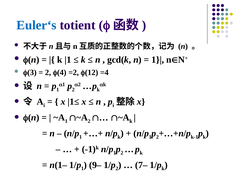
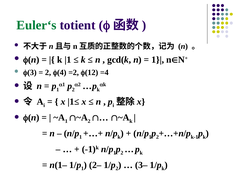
Euler‘s colour: blue -> green
9–: 9– -> 2–
7–: 7– -> 3–
